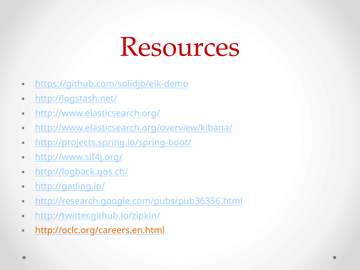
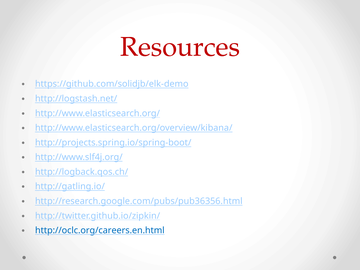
http://oclc.org/careers.en.html colour: orange -> blue
